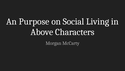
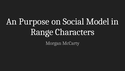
Living: Living -> Model
Above: Above -> Range
